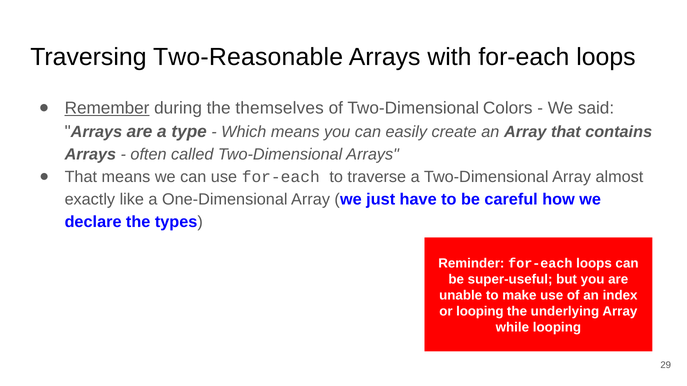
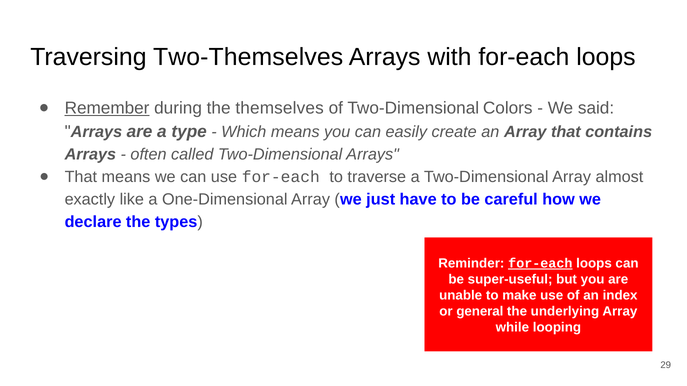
Two-Reasonable: Two-Reasonable -> Two-Themselves
for-each at (540, 264) underline: none -> present
or looping: looping -> general
